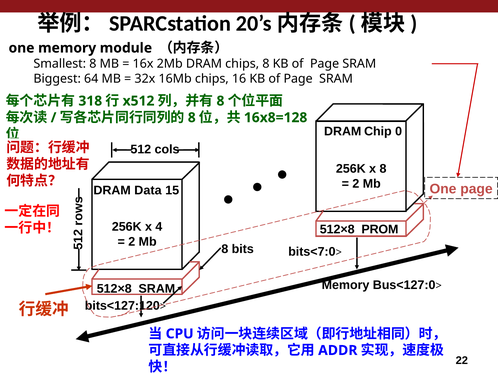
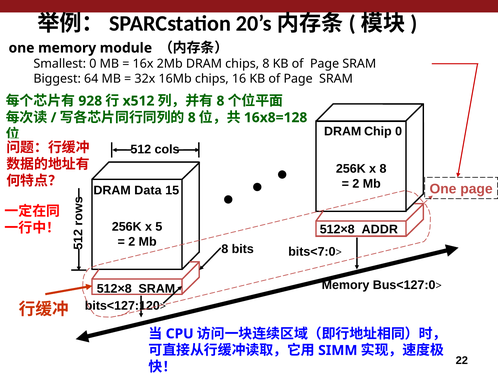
Smallest 8: 8 -> 0
318: 318 -> 928
x 4: 4 -> 5
PROM: PROM -> ADDR
ADDR: ADDR -> SIMM
